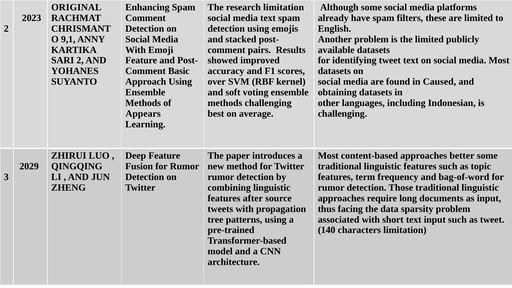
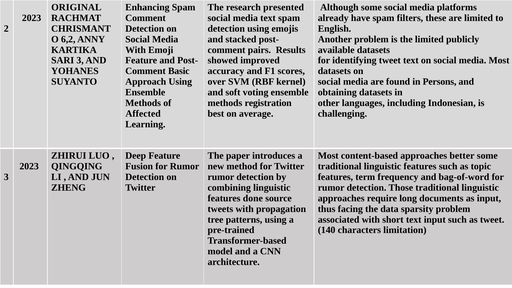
research limitation: limitation -> presented
9,1: 9,1 -> 6,2
SARI 2: 2 -> 3
Caused: Caused -> Persons
methods challenging: challenging -> registration
Appears: Appears -> Affected
2029 at (29, 166): 2029 -> 2023
after: after -> done
